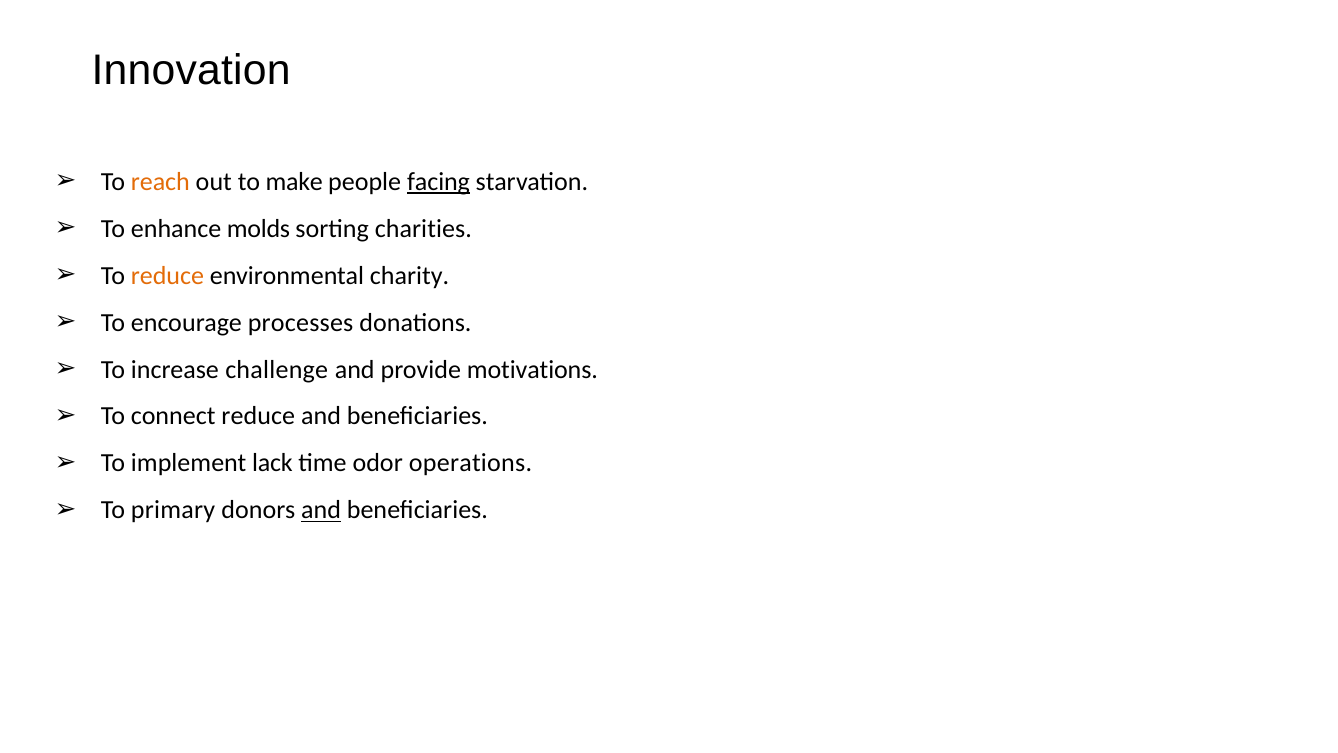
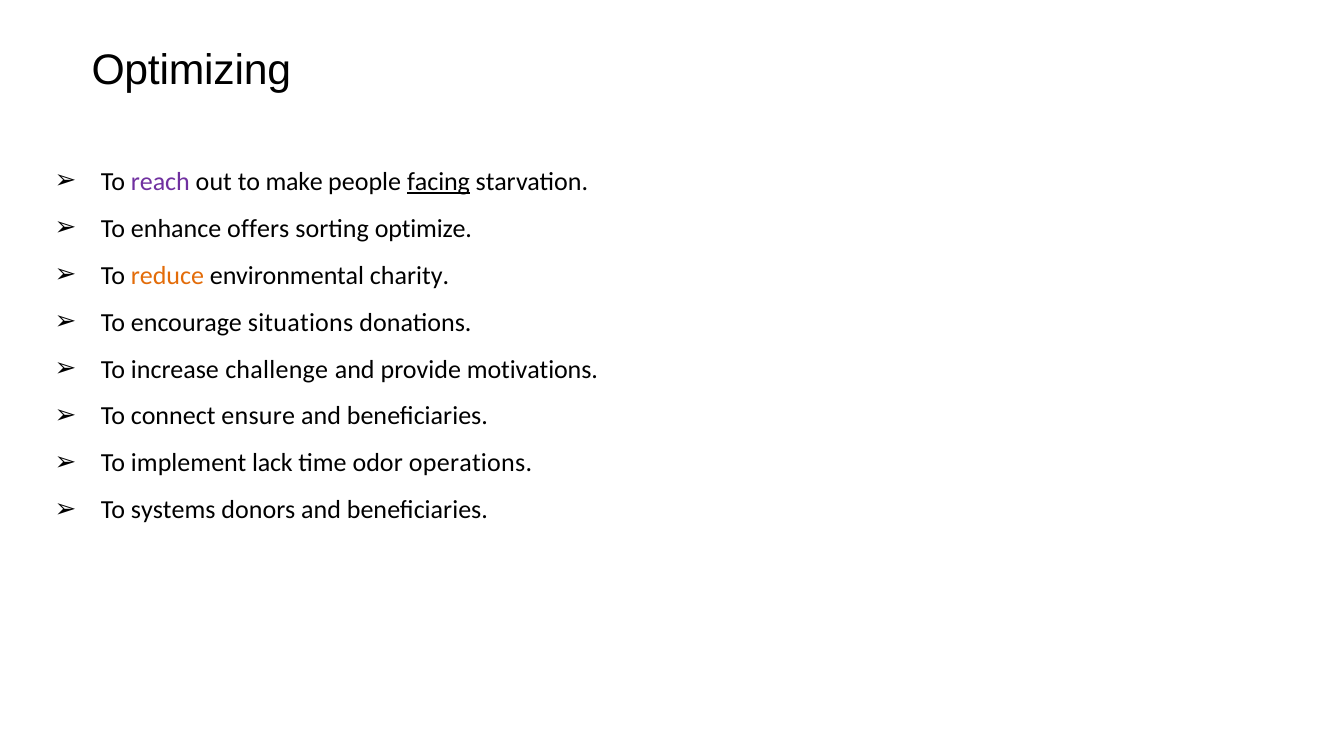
Innovation: Innovation -> Optimizing
reach colour: orange -> purple
molds: molds -> offers
charities: charities -> optimize
processes: processes -> situations
connect reduce: reduce -> ensure
primary: primary -> systems
and at (321, 510) underline: present -> none
